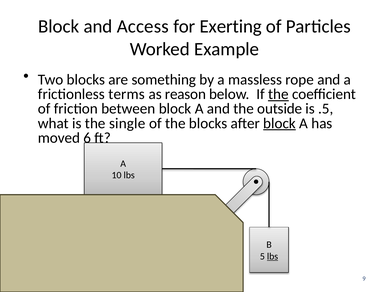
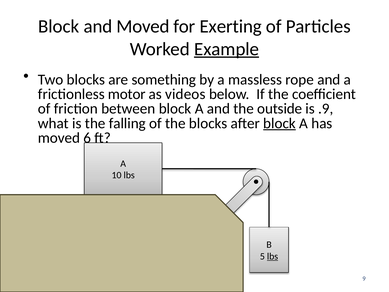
and Access: Access -> Moved
Example underline: none -> present
terms: terms -> motor
reason: reason -> videos
the at (278, 94) underline: present -> none
.5: .5 -> .9
single: single -> falling
